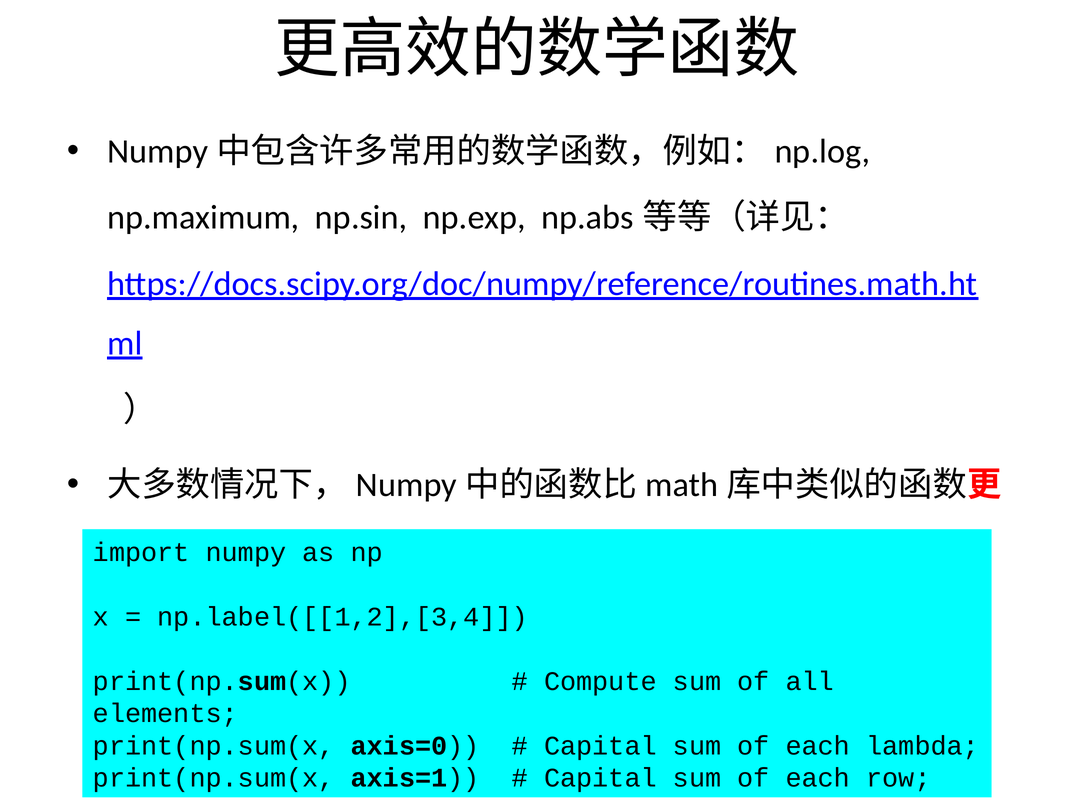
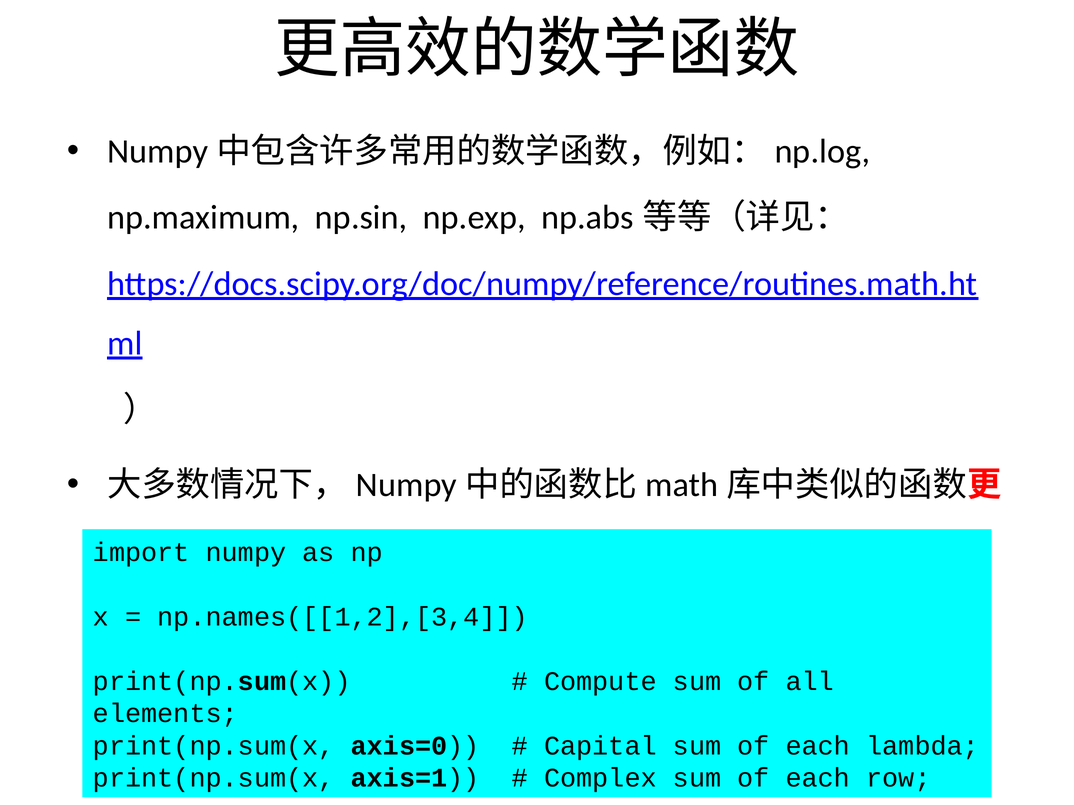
np.label([[1,2],[3,4: np.label([[1,2],[3,4 -> np.names([[1,2],[3,4
Capital at (600, 778): Capital -> Complex
